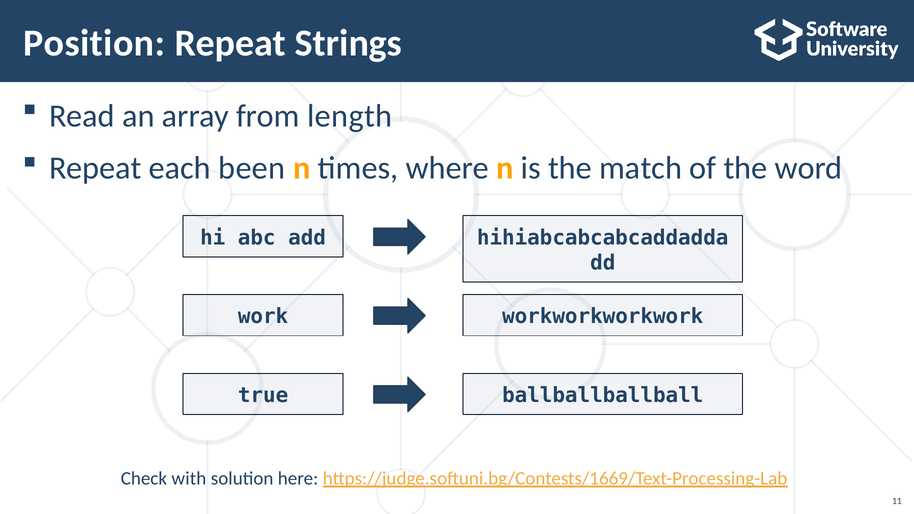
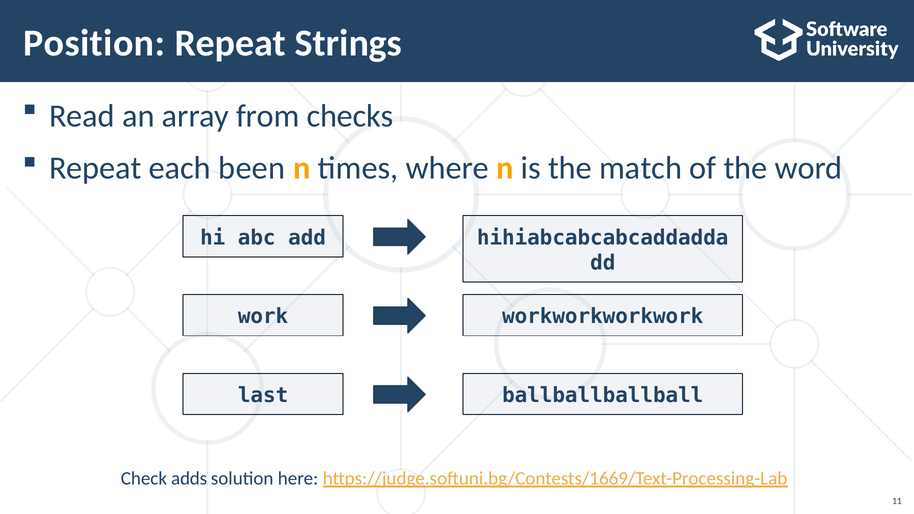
length: length -> checks
true: true -> last
with: with -> adds
